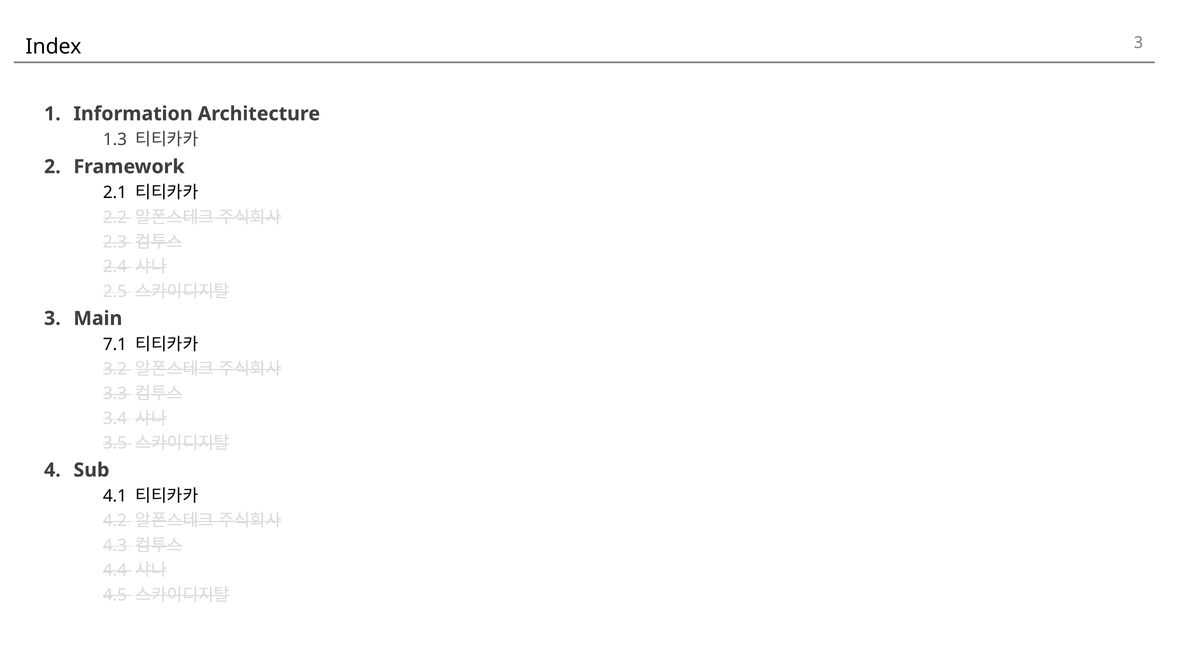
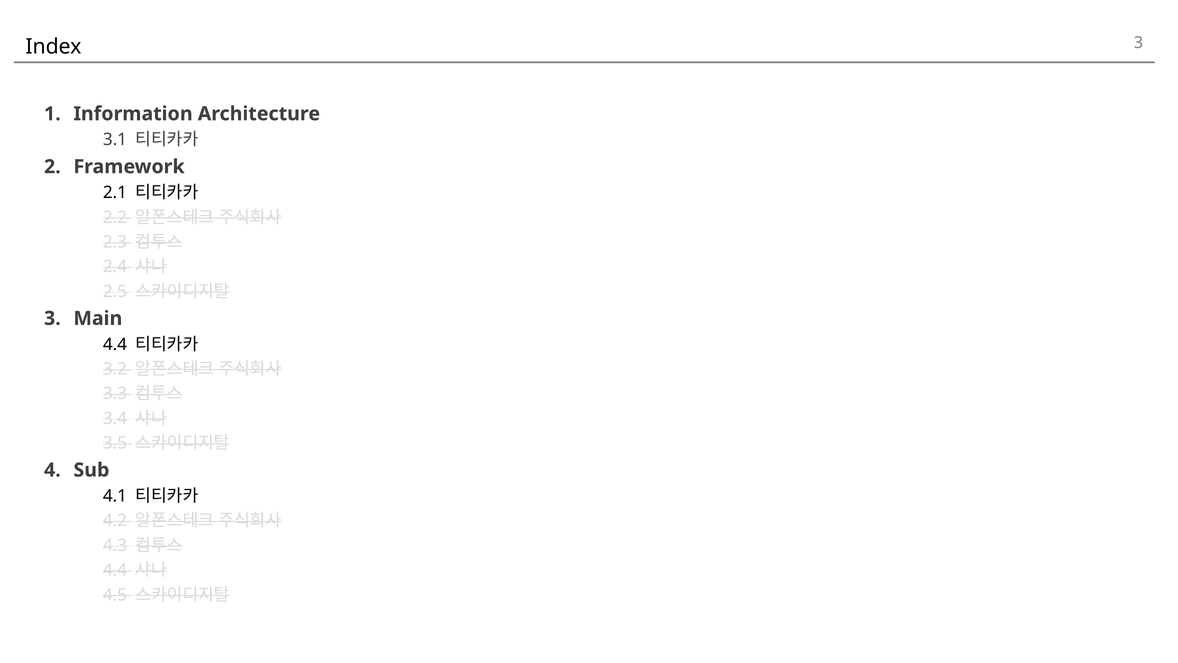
1.3: 1.3 -> 3.1
7.1 at (115, 344): 7.1 -> 4.4
